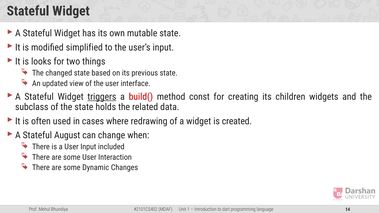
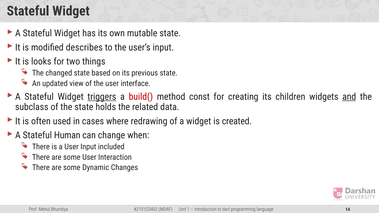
simplified: simplified -> describes
and underline: none -> present
August: August -> Human
